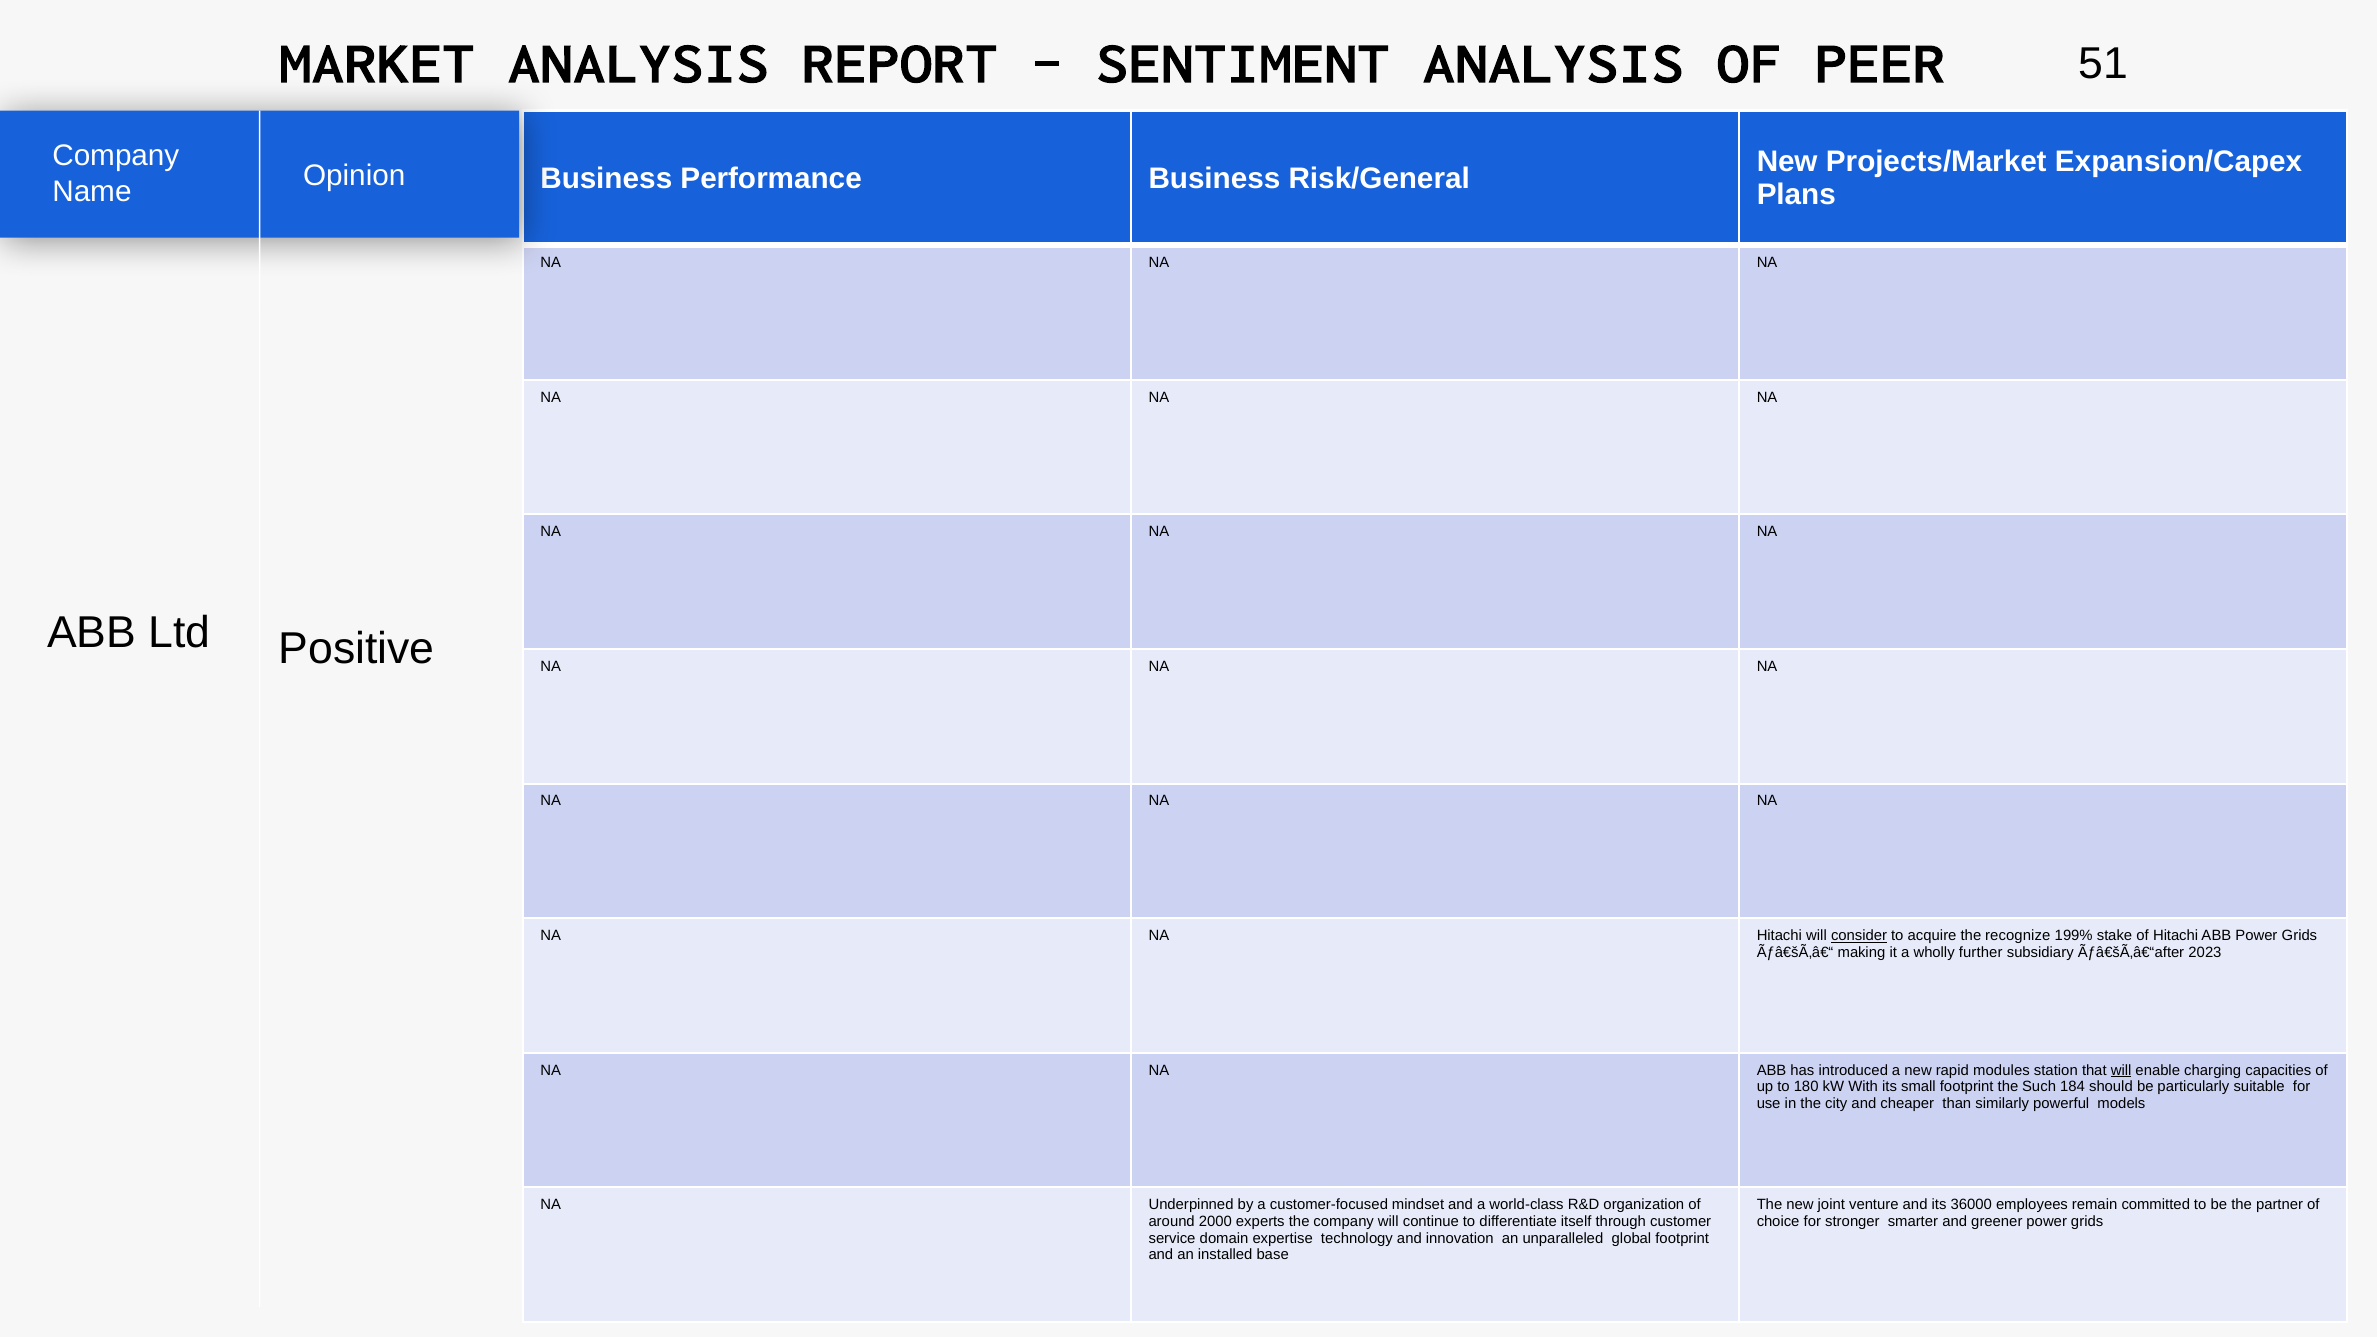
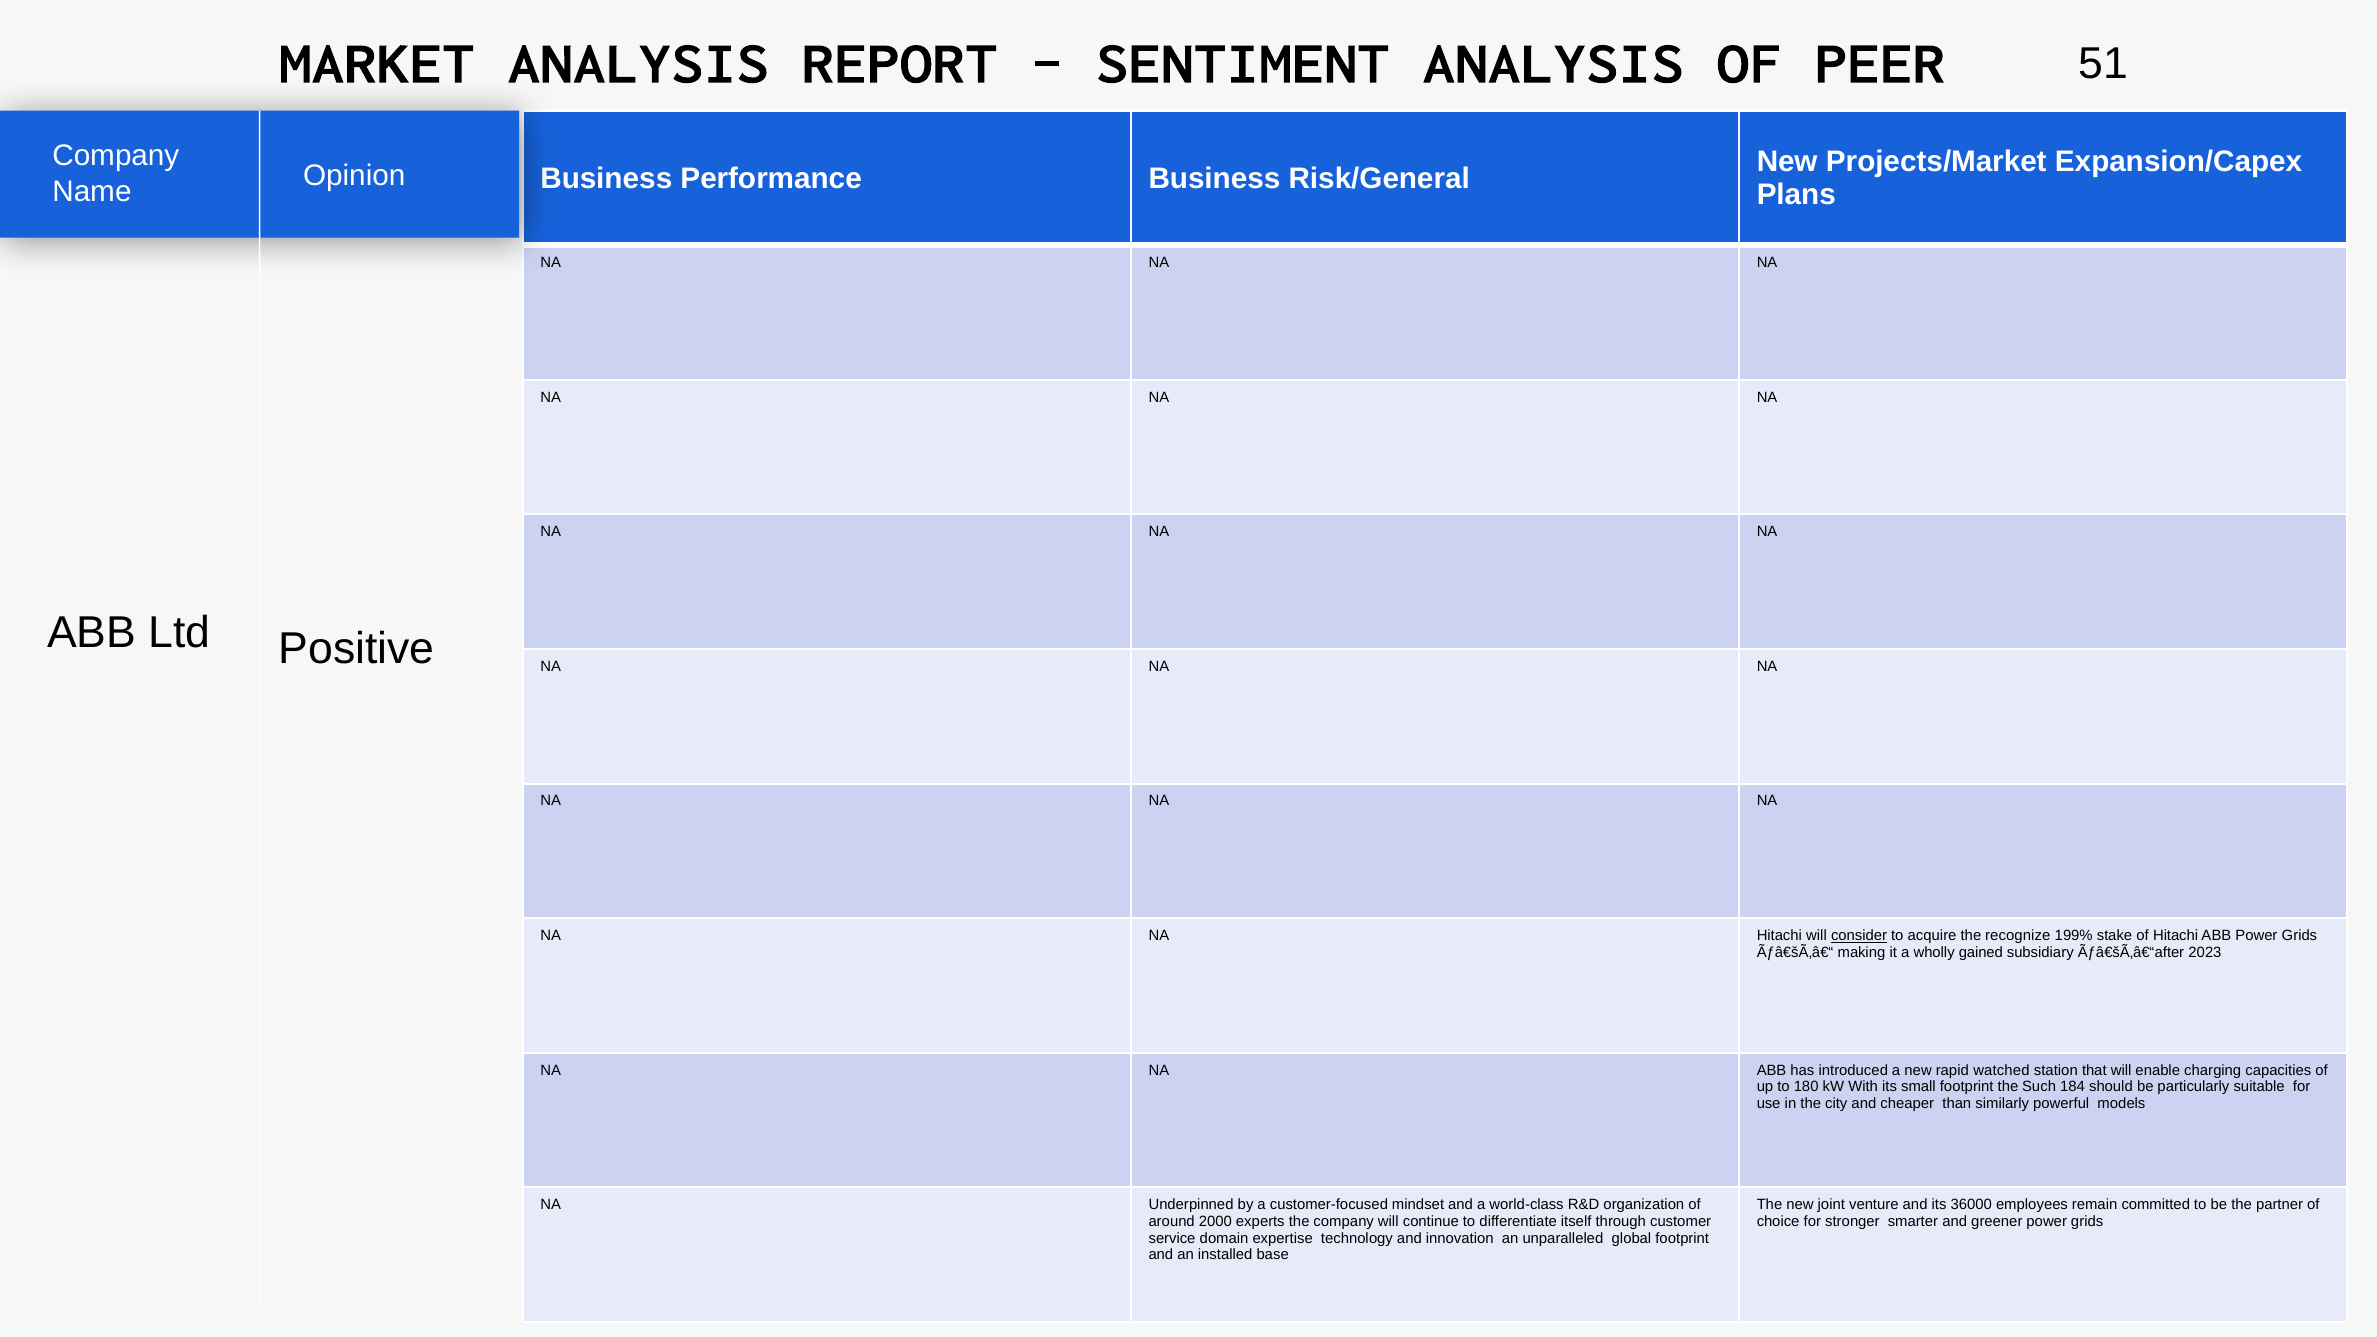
further: further -> gained
modules: modules -> watched
will at (2121, 1070) underline: present -> none
